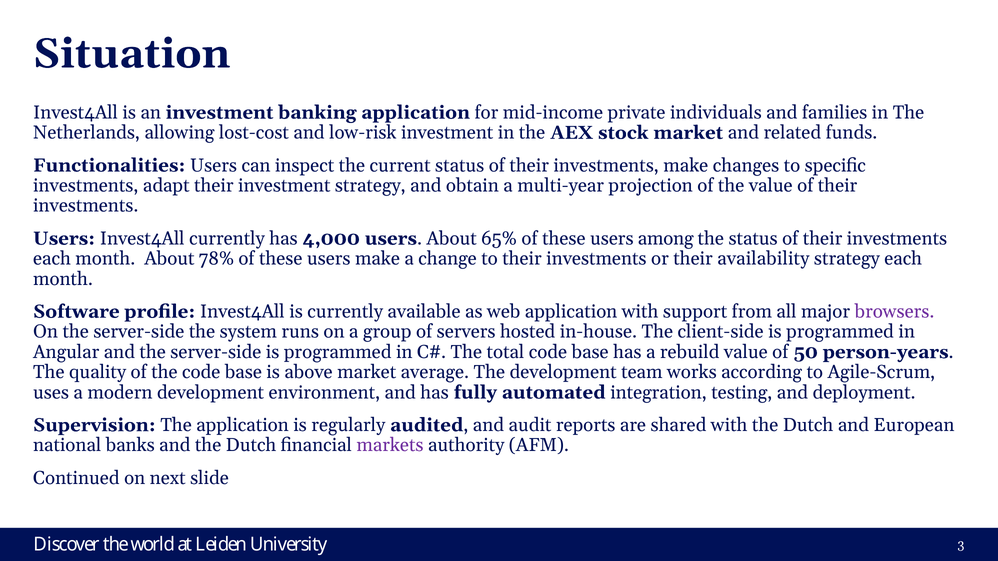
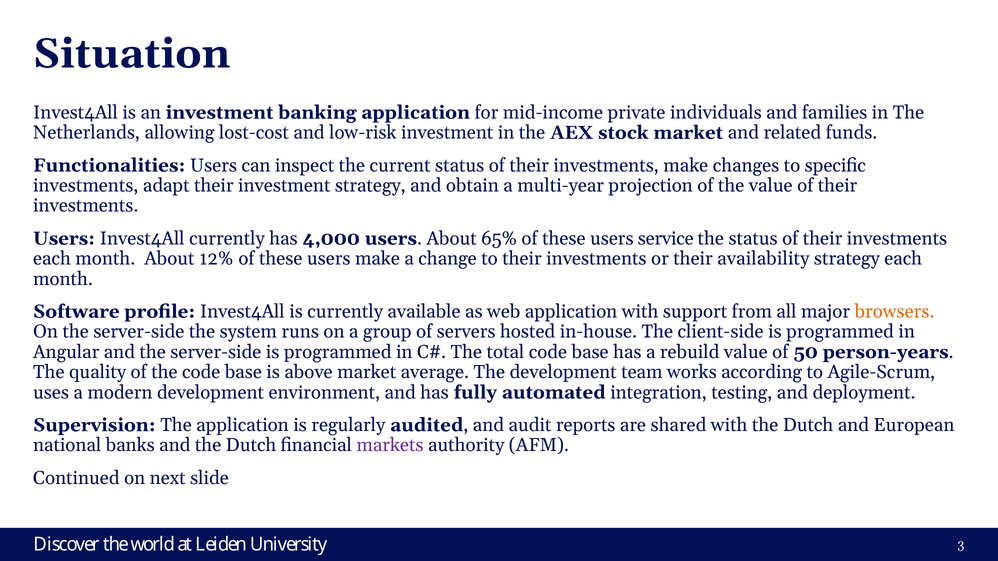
among: among -> service
78%: 78% -> 12%
browsers colour: purple -> orange
